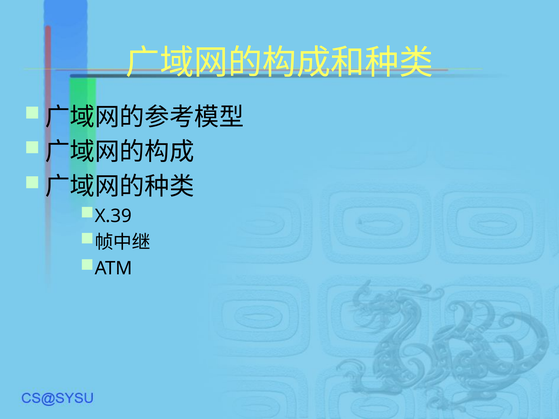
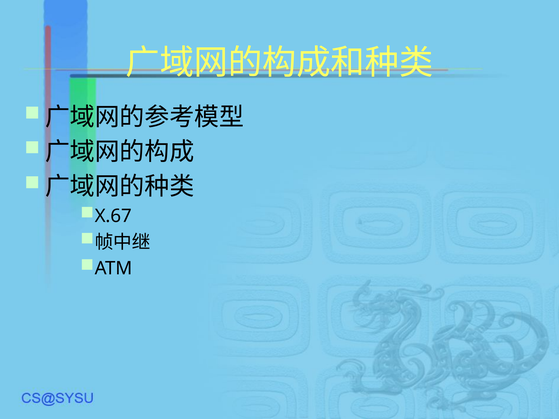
X.39: X.39 -> X.67
